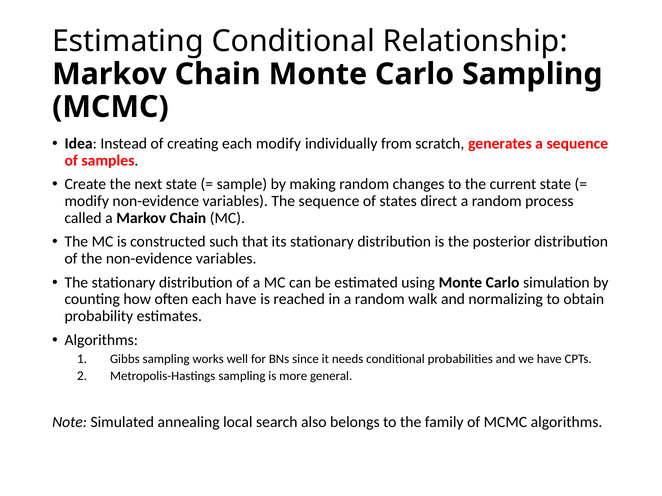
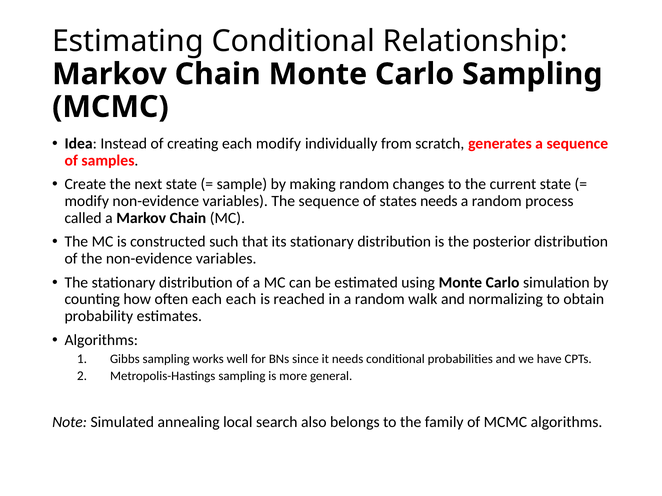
states direct: direct -> needs
each have: have -> each
